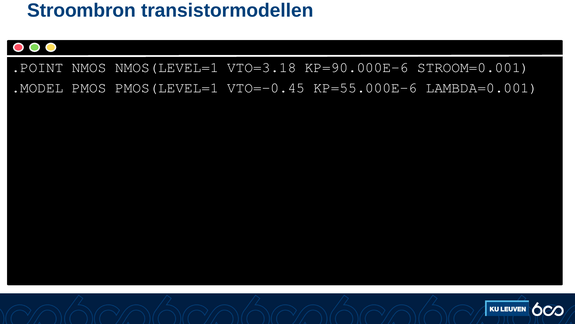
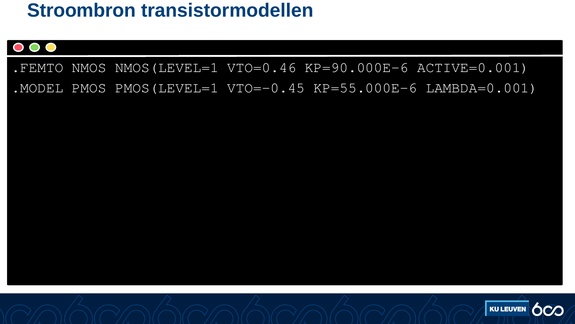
.POINT: .POINT -> .FEMTO
VTO=3.18: VTO=3.18 -> VTO=0.46
STROOM=0.001: STROOM=0.001 -> ACTIVE=0.001
